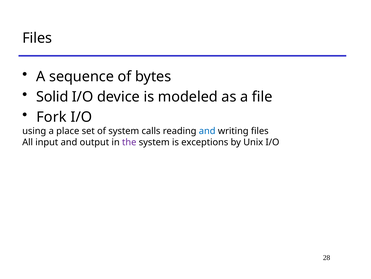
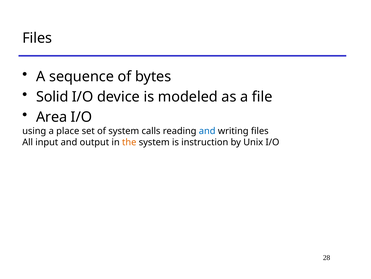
Fork: Fork -> Area
the colour: purple -> orange
exceptions: exceptions -> instruction
